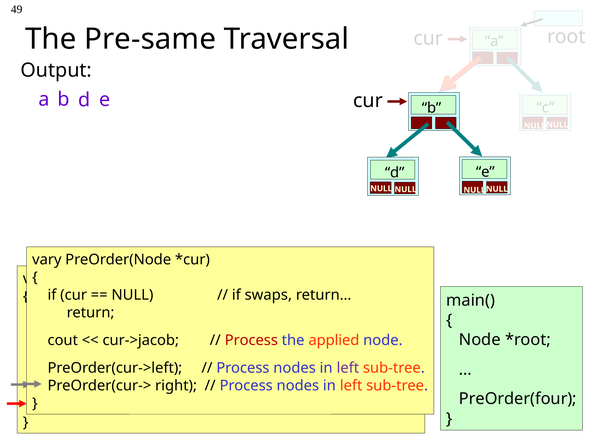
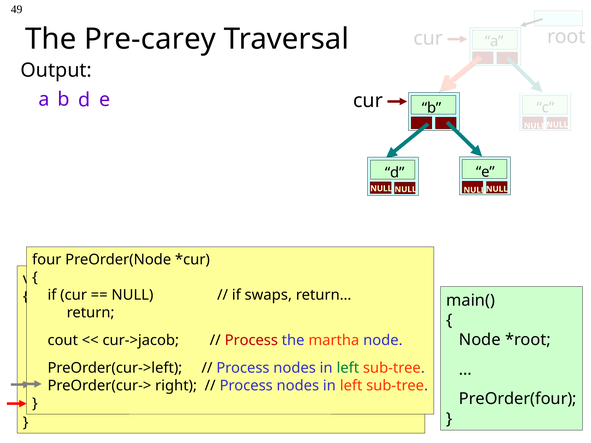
Pre-same: Pre-same -> Pre-carey
vary: vary -> four
applied: applied -> martha
left at (348, 368) colour: purple -> green
